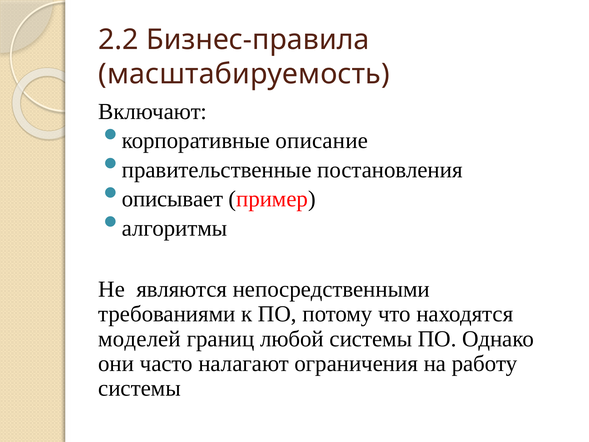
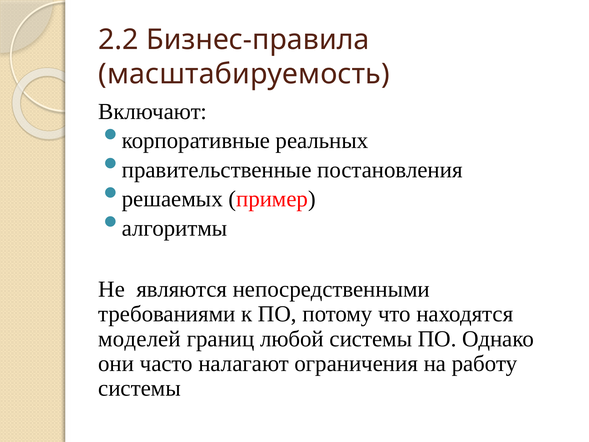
описание: описание -> реальных
описывает: описывает -> решаемых
